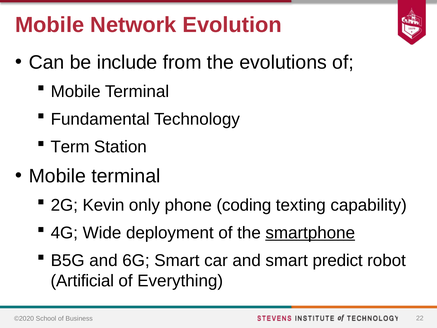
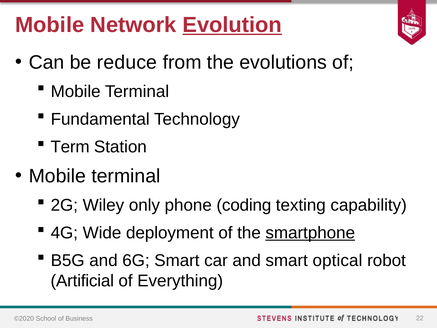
Evolution underline: none -> present
include: include -> reduce
Kevin: Kevin -> Wiley
predict: predict -> optical
